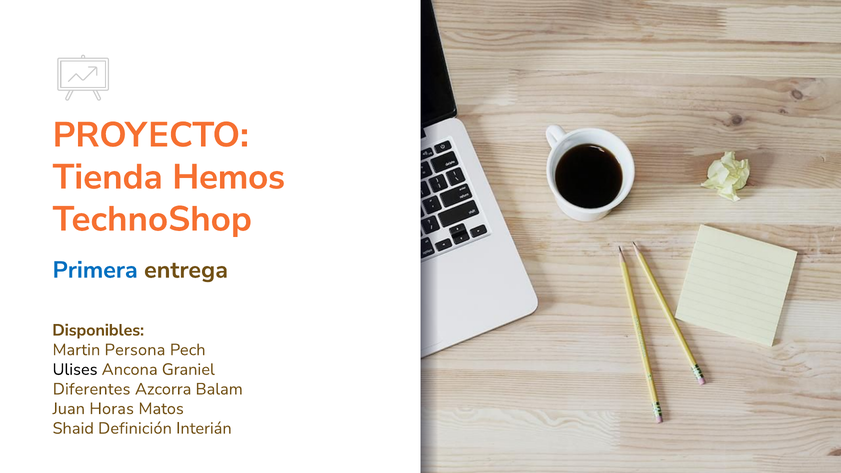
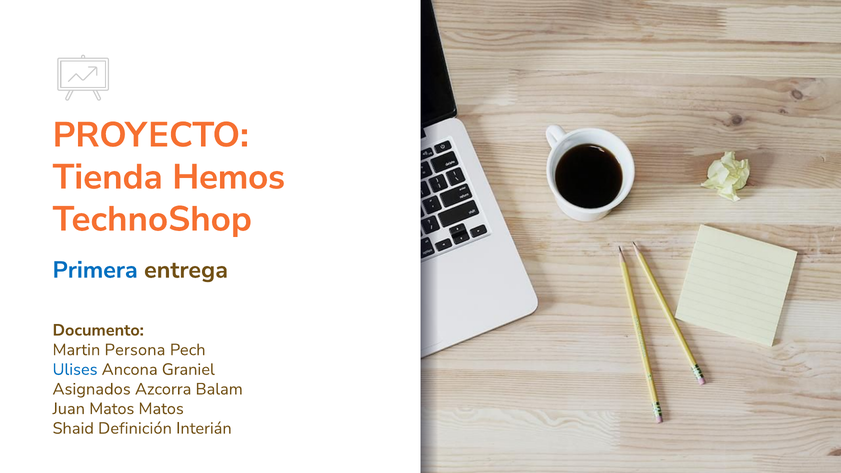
Disponibles: Disponibles -> Documento
Ulises colour: black -> blue
Diferentes: Diferentes -> Asignados
Juan Horas: Horas -> Matos
